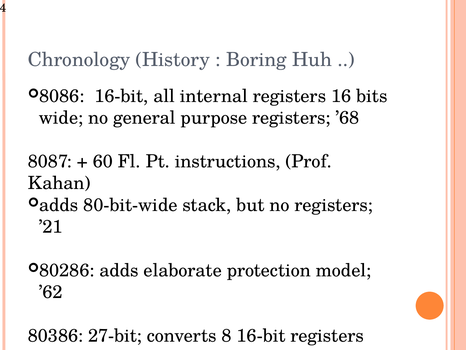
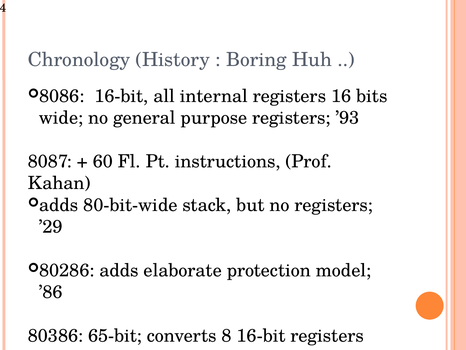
’68: ’68 -> ’93
’21: ’21 -> ’29
’62: ’62 -> ’86
27-bit: 27-bit -> 65-bit
